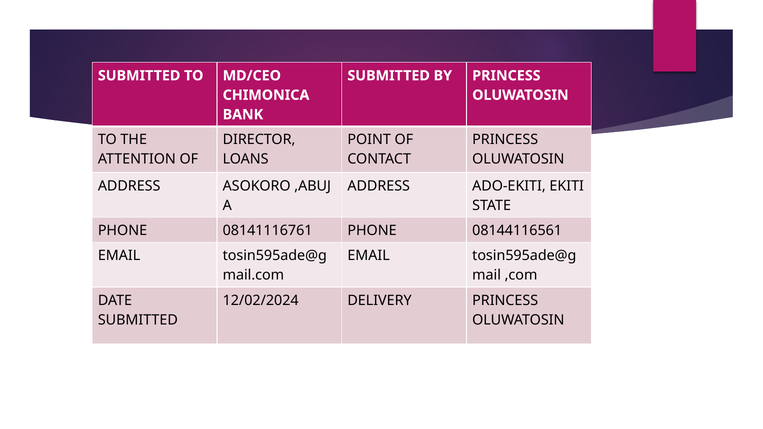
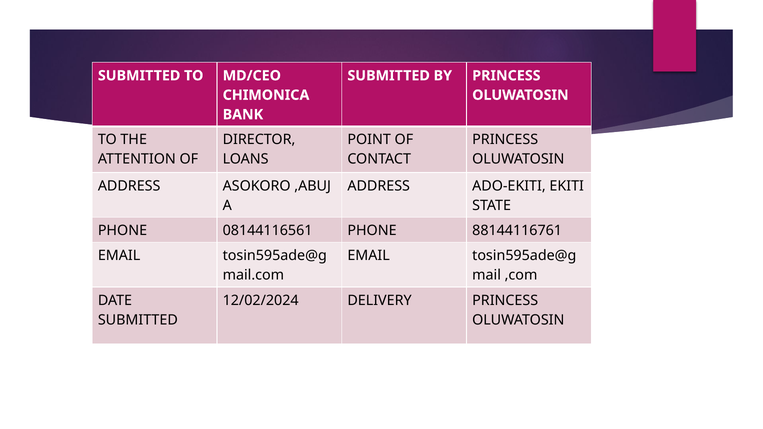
08141116761: 08141116761 -> 08144116561
08144116561: 08144116561 -> 88144116761
